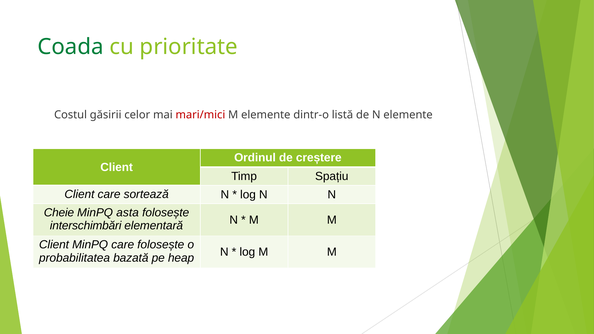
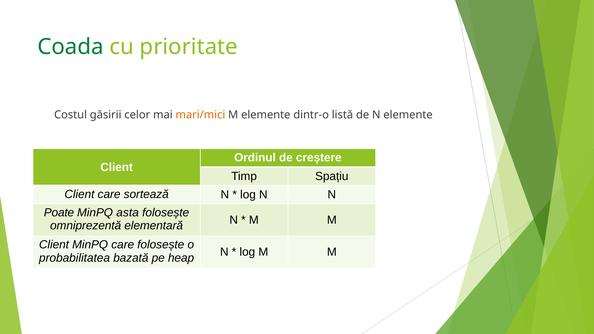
mari/mici colour: red -> orange
Cheie: Cheie -> Poate
interschimbări: interschimbări -> omniprezentă
